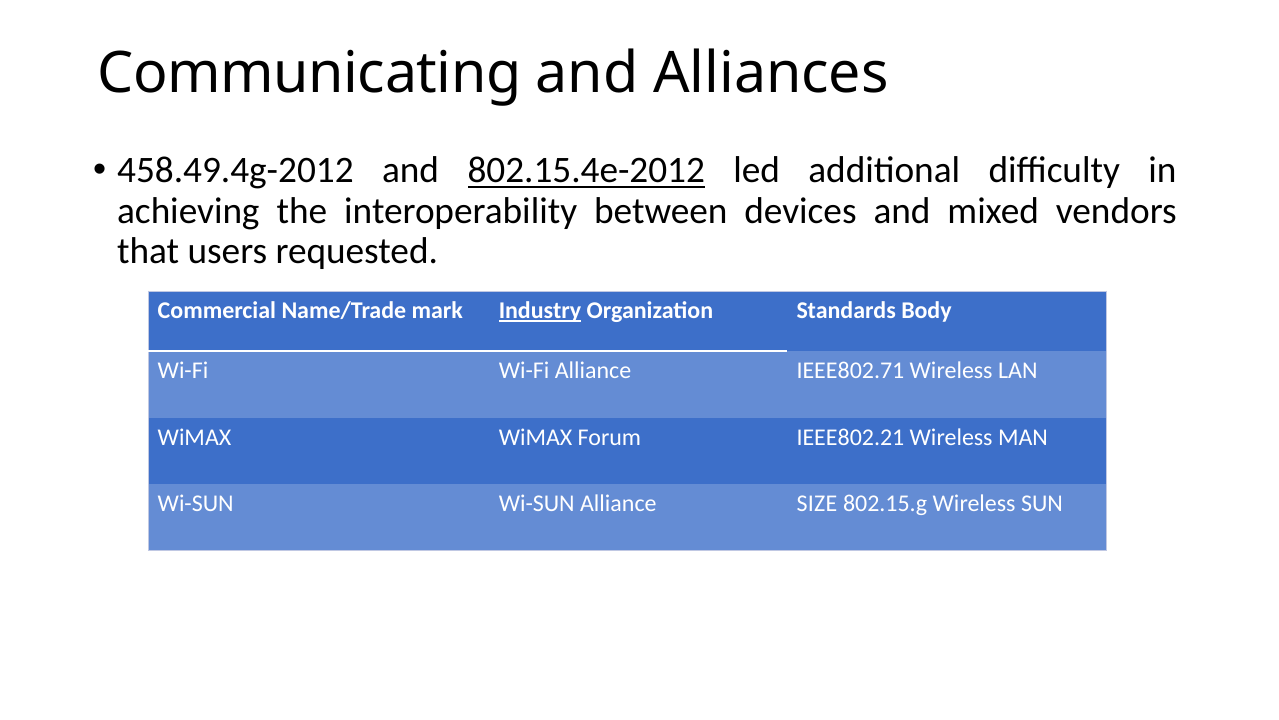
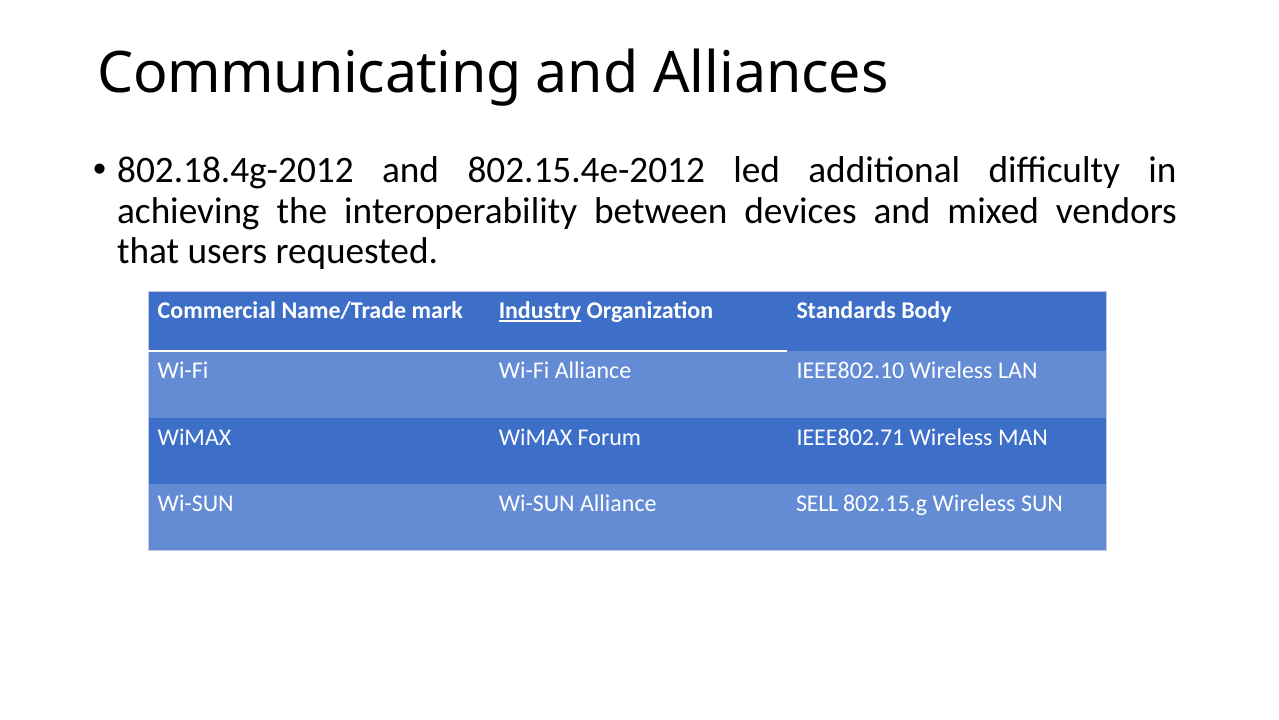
458.49.4g-2012: 458.49.4g-2012 -> 802.18.4g-2012
802.15.4e-2012 underline: present -> none
IEEE802.71: IEEE802.71 -> IEEE802.10
IEEE802.21: IEEE802.21 -> IEEE802.71
SIZE: SIZE -> SELL
